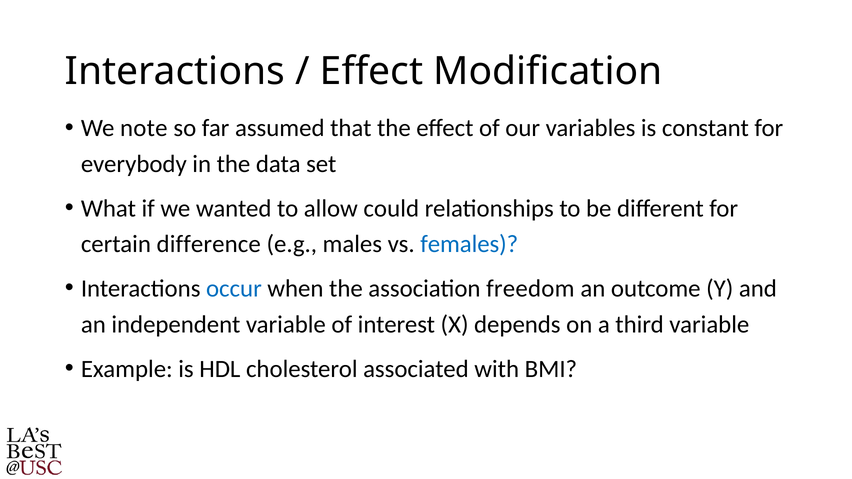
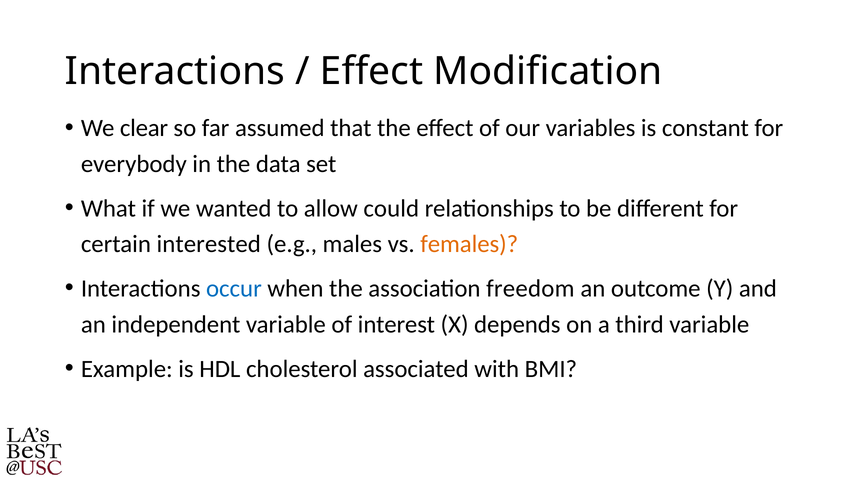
note: note -> clear
difference: difference -> interested
females colour: blue -> orange
